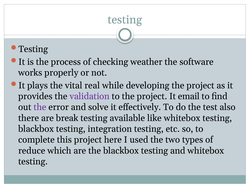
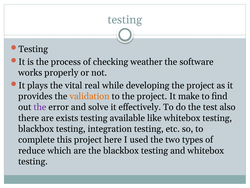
validation colour: purple -> orange
email: email -> make
break: break -> exists
